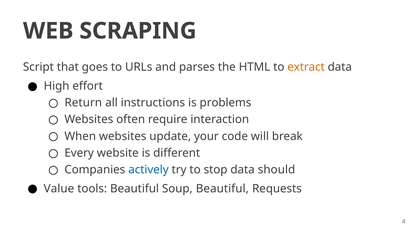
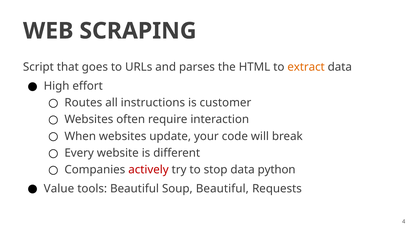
Return: Return -> Routes
problems: problems -> customer
actively colour: blue -> red
should: should -> python
